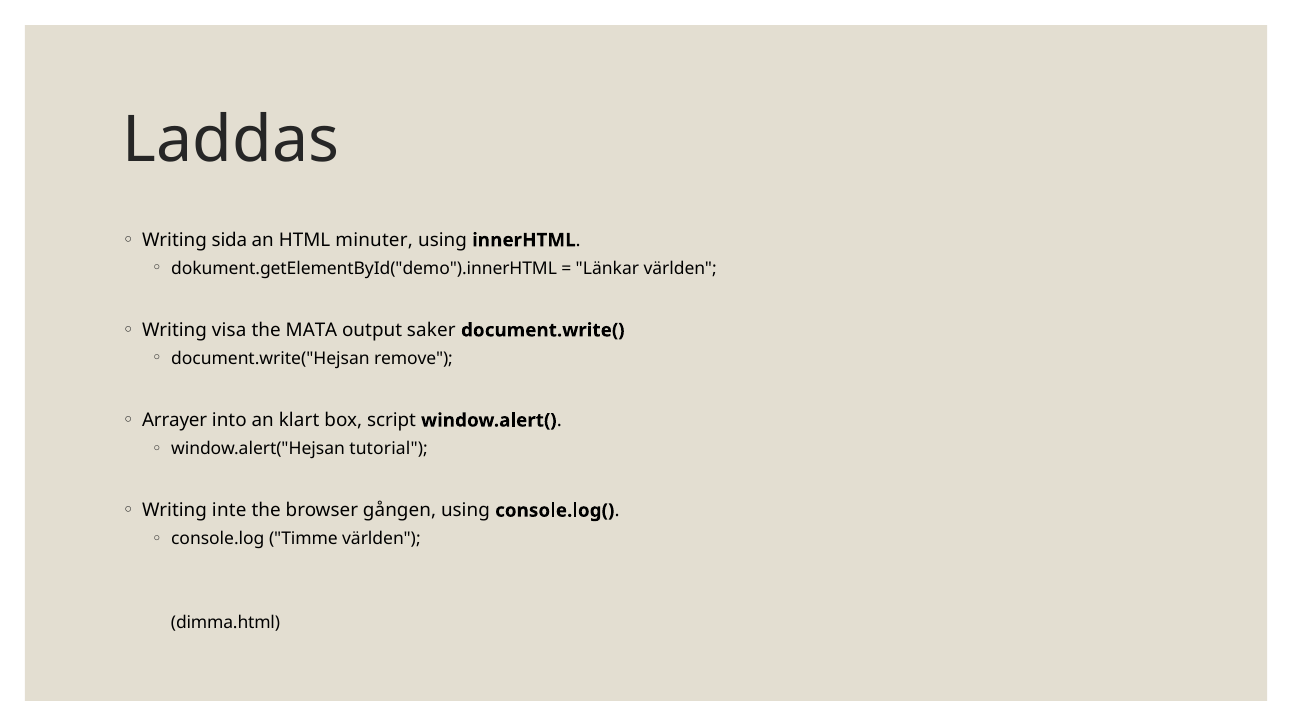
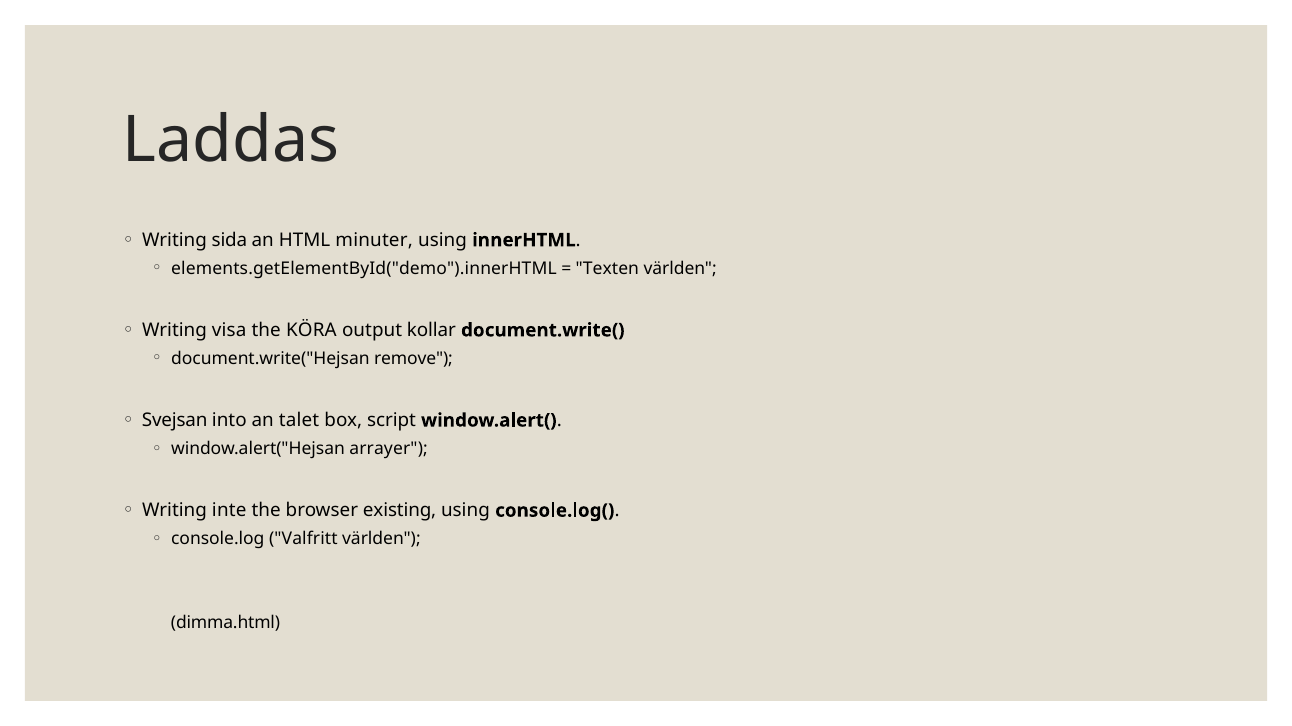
dokument.getElementById("demo").innerHTML: dokument.getElementById("demo").innerHTML -> elements.getElementById("demo").innerHTML
Länkar: Länkar -> Texten
MATA: MATA -> KÖRA
saker: saker -> kollar
Arrayer: Arrayer -> Svejsan
klart: klart -> talet
tutorial: tutorial -> arrayer
gången: gången -> existing
Timme: Timme -> Valfritt
